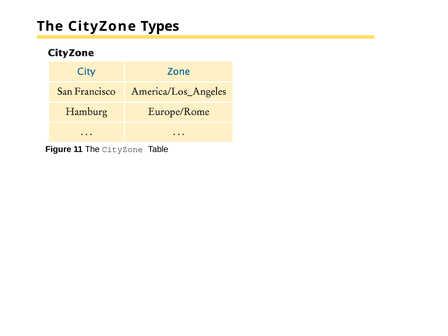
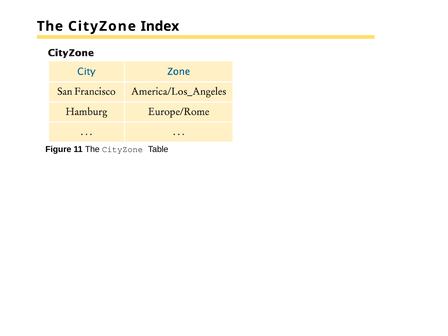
Types: Types -> Index
